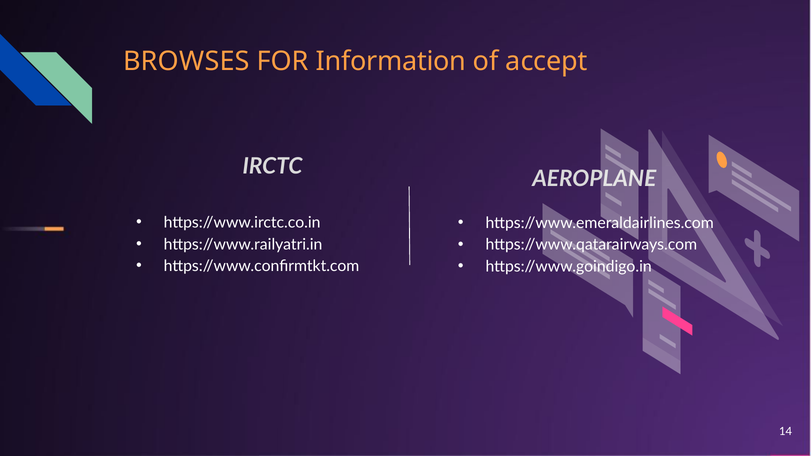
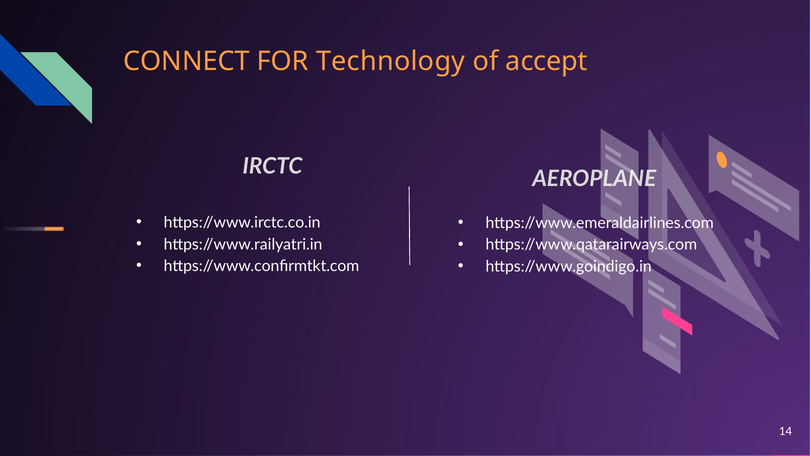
BROWSES: BROWSES -> CONNECT
Information: Information -> Technology
